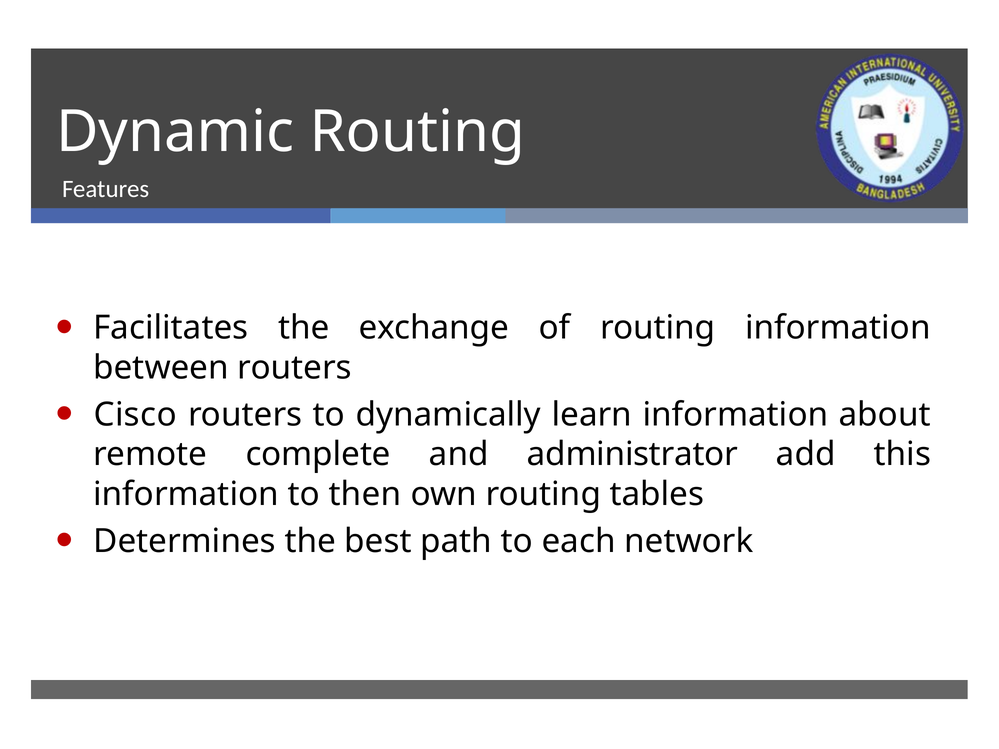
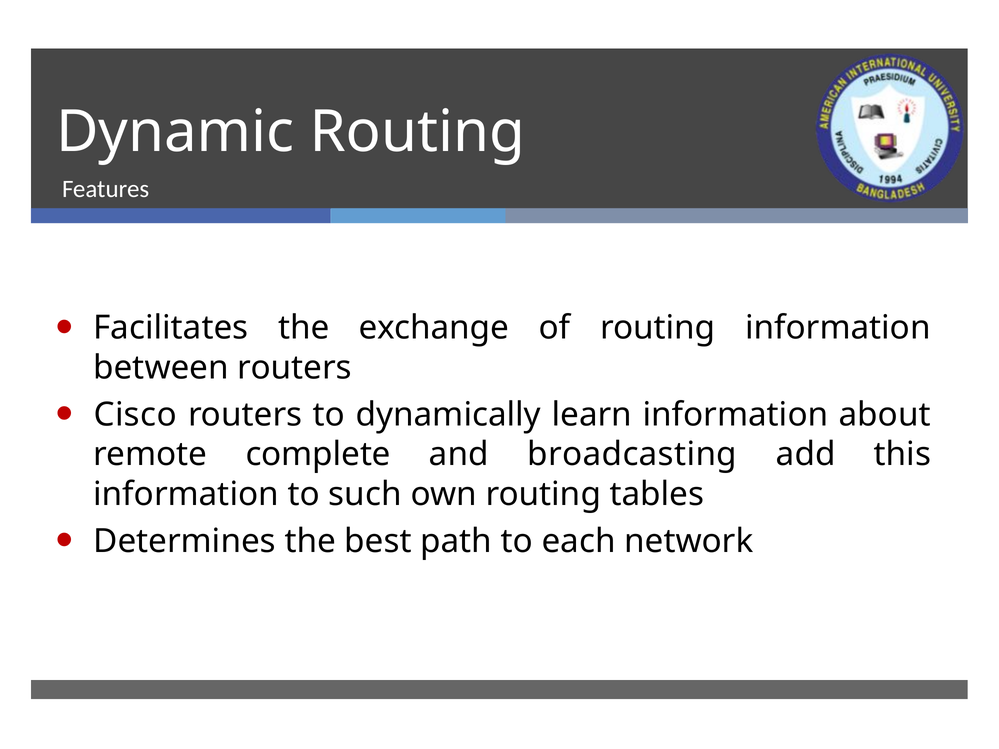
administrator: administrator -> broadcasting
then: then -> such
